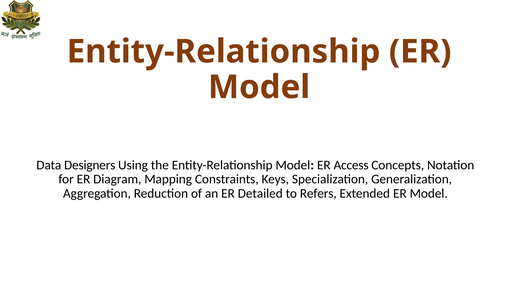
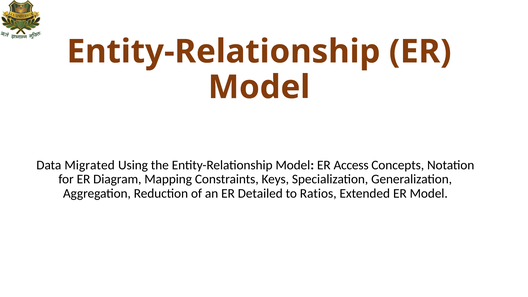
Designers: Designers -> Migrated
Refers: Refers -> Ratios
